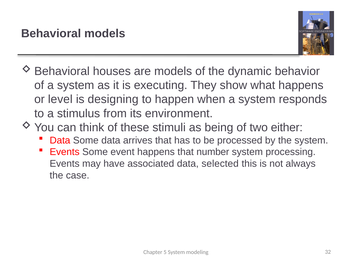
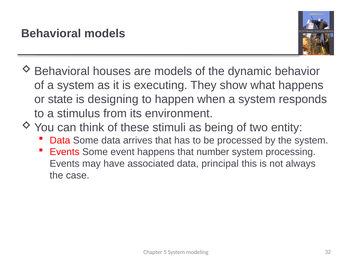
level: level -> state
either: either -> entity
selected: selected -> principal
